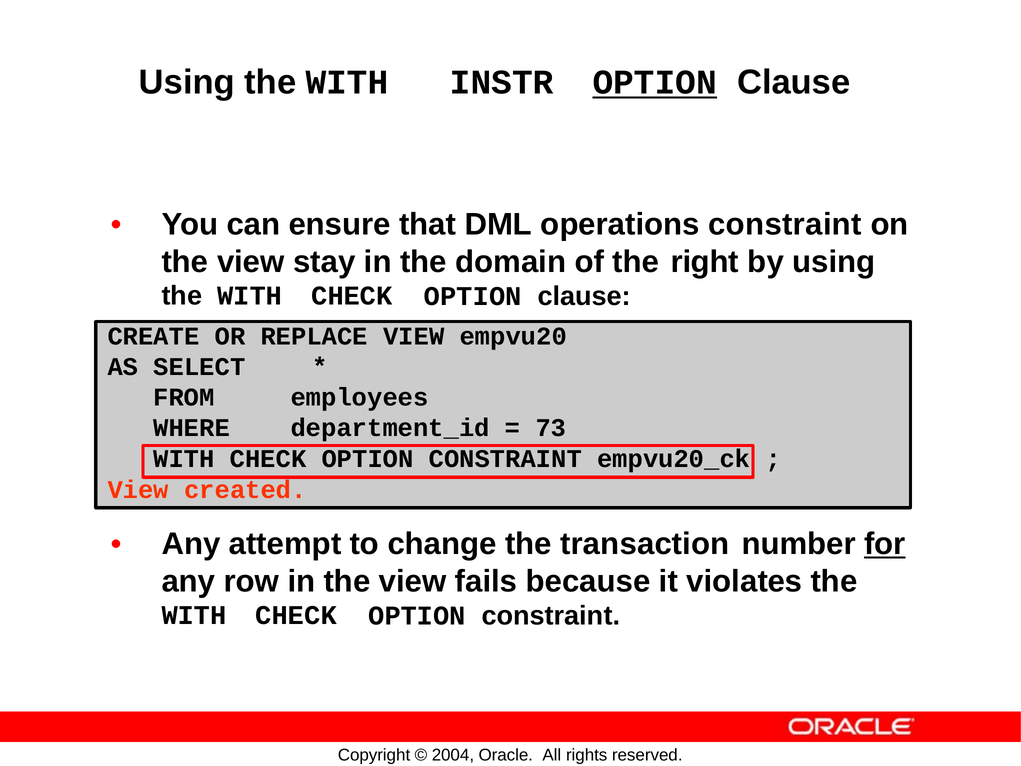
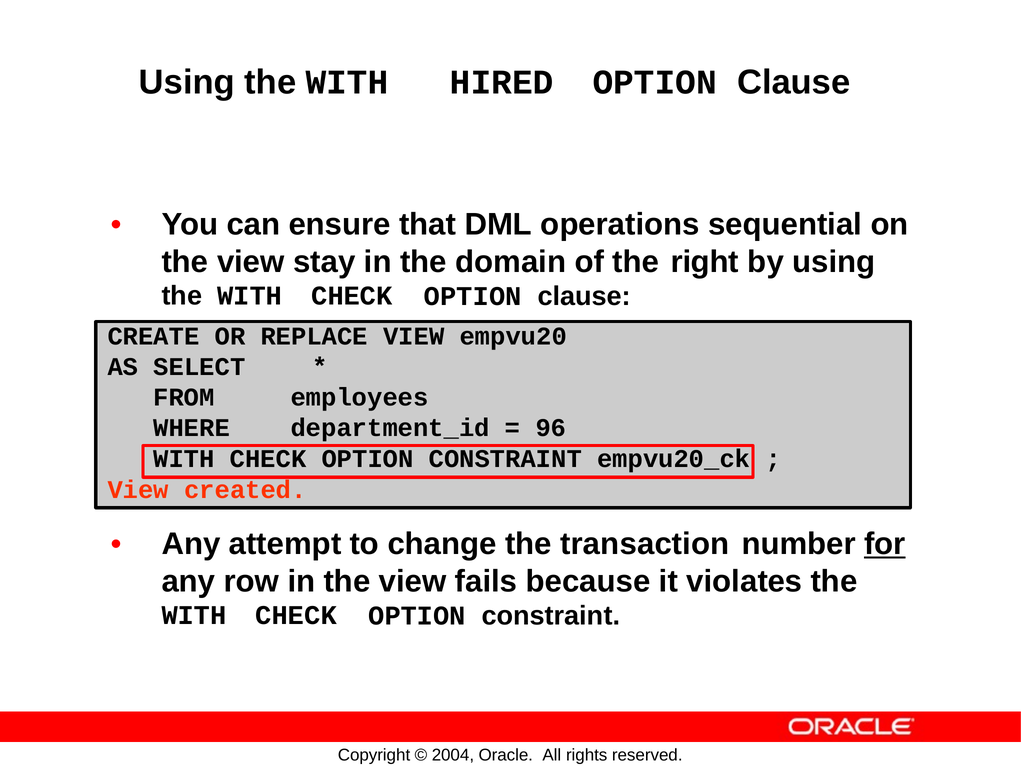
OPTION at (655, 82) underline: present -> none
INSTR: INSTR -> HIRED
operations constraint: constraint -> sequential
73: 73 -> 96
